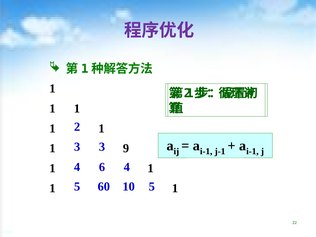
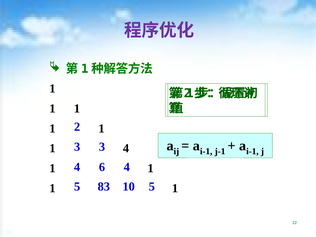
1 9: 9 -> 4
60: 60 -> 83
